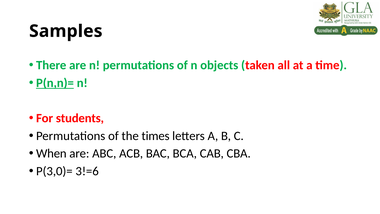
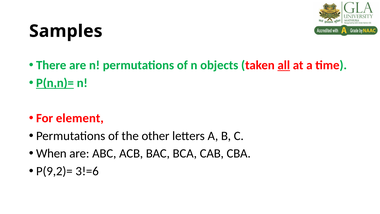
all underline: none -> present
students: students -> element
times: times -> other
P(3,0)=: P(3,0)= -> P(9,2)=
